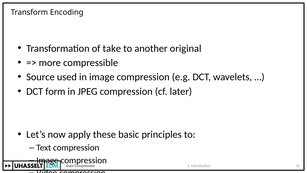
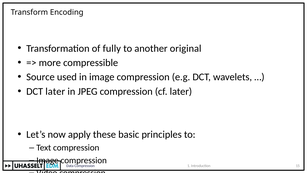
take: take -> fully
DCT form: form -> later
